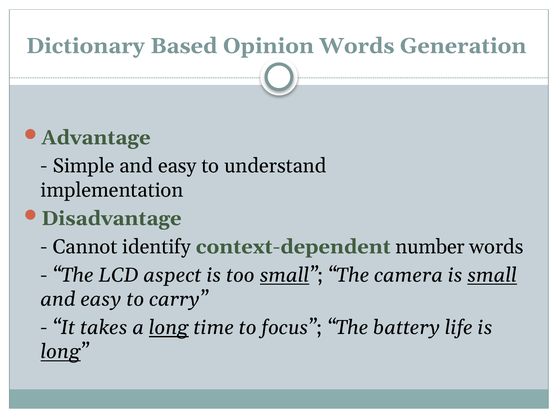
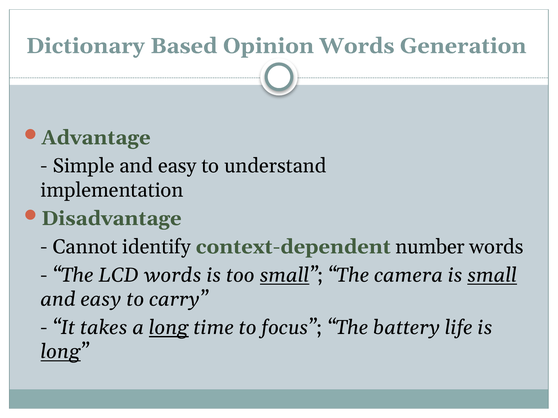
LCD aspect: aspect -> words
